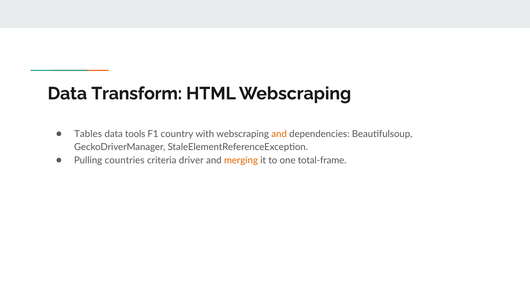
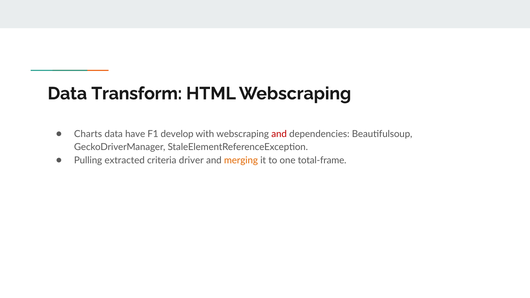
Tables: Tables -> Charts
tools: tools -> have
country: country -> develop
and at (279, 134) colour: orange -> red
countries: countries -> extracted
